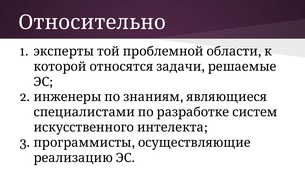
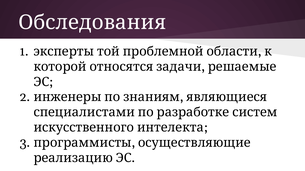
Относительно: Относительно -> Обследования
